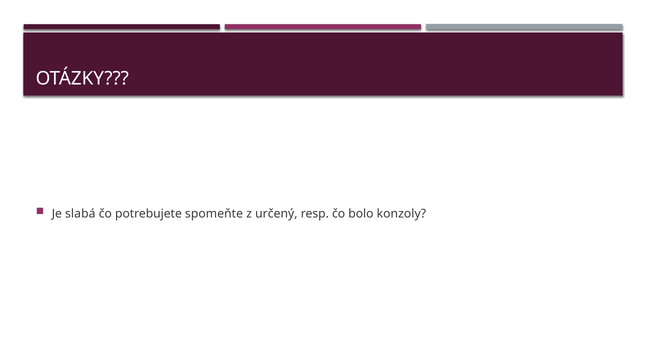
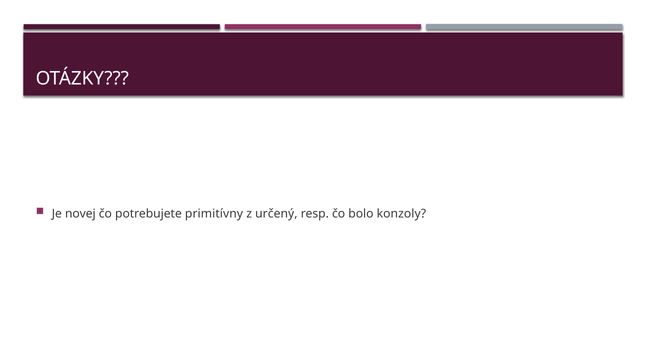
slabá: slabá -> novej
spomeňte: spomeňte -> primitívny
